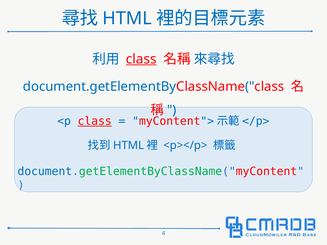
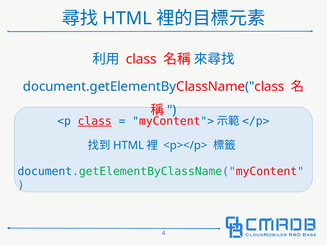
class at (141, 59) underline: present -> none
